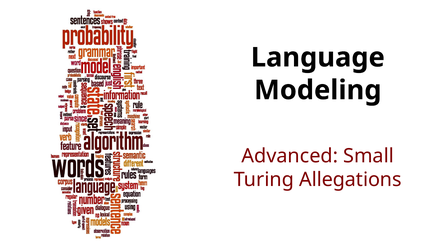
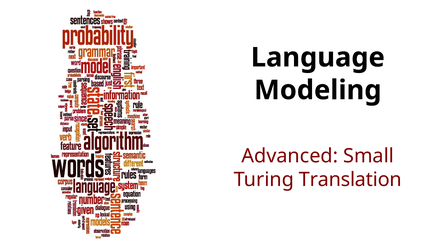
Allegations: Allegations -> Translation
